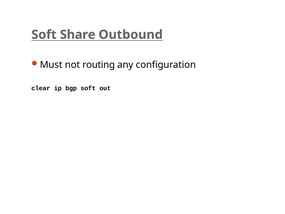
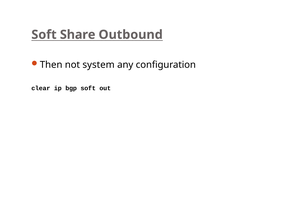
Must: Must -> Then
routing: routing -> system
